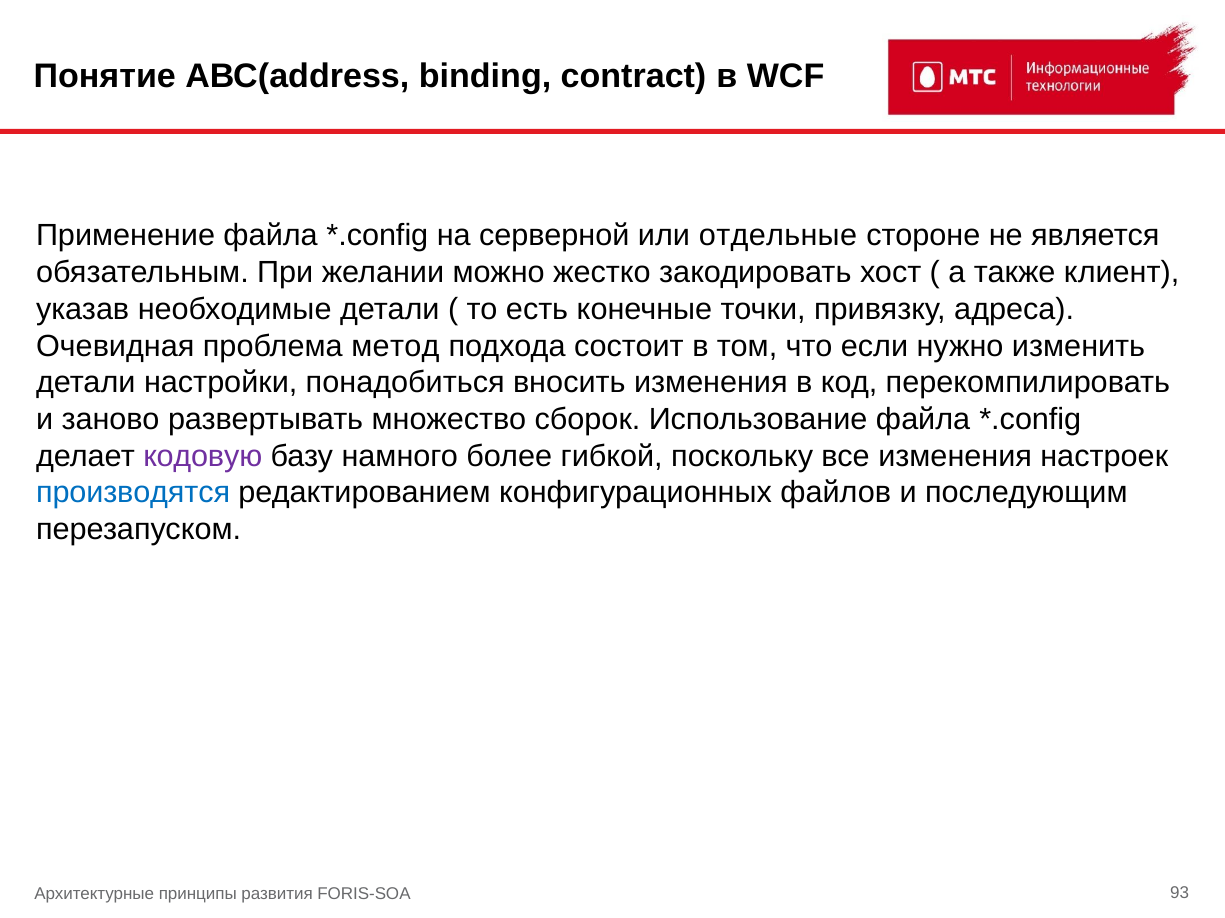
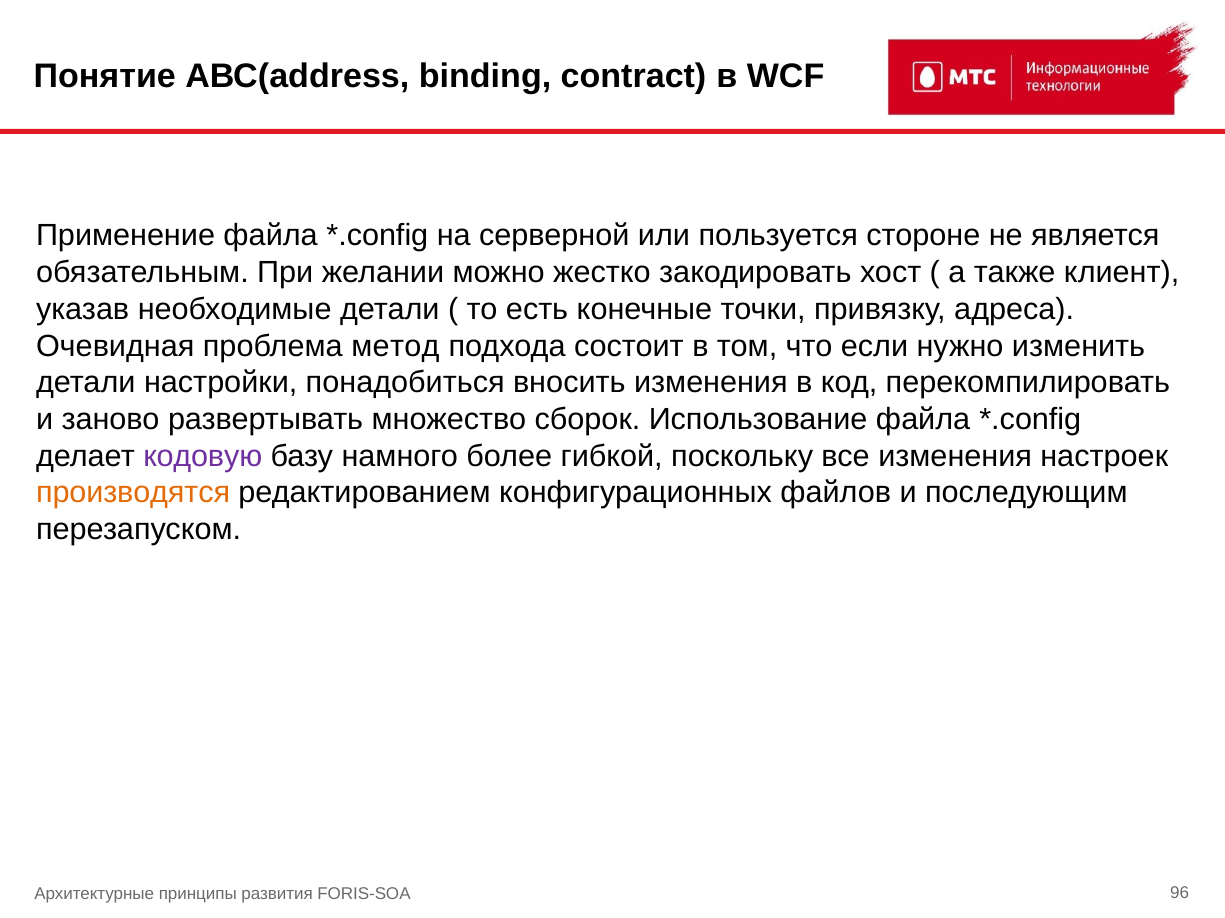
отдельные: отдельные -> пользуется
производятся colour: blue -> orange
93: 93 -> 96
